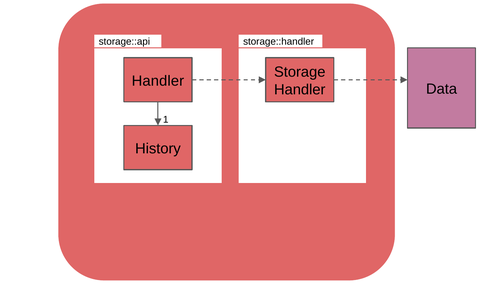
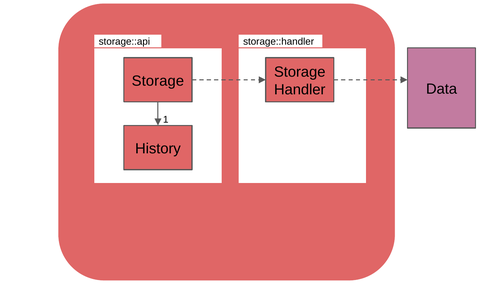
Handler at (158, 81): Handler -> Storage
